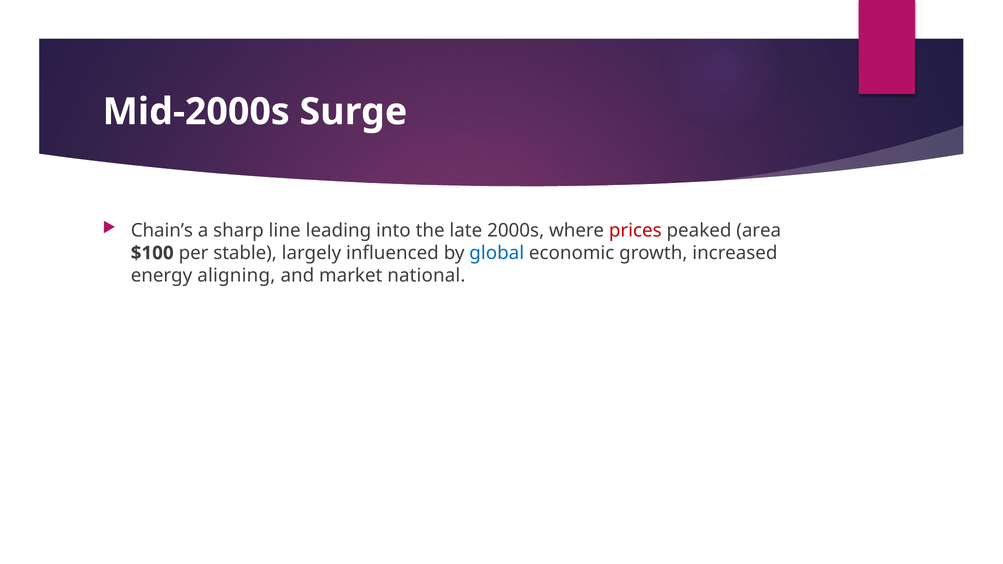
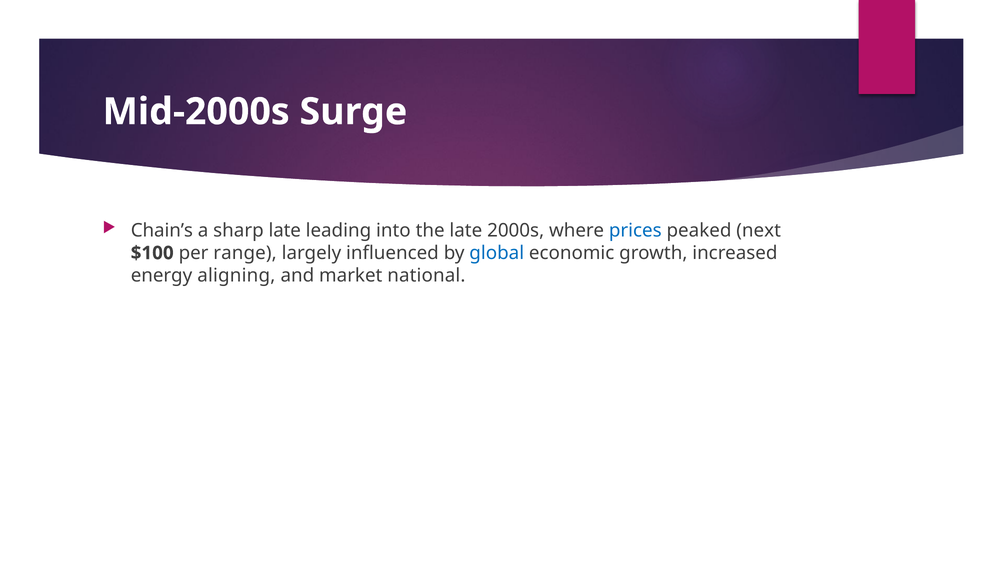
sharp line: line -> late
prices colour: red -> blue
area: area -> next
stable: stable -> range
